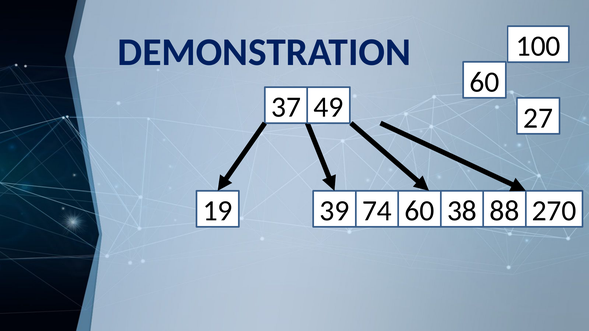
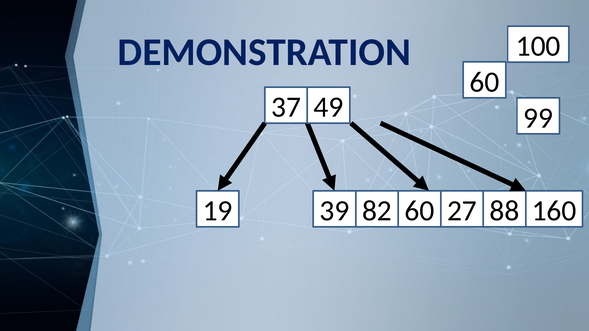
27: 27 -> 99
74: 74 -> 82
38: 38 -> 27
270: 270 -> 160
